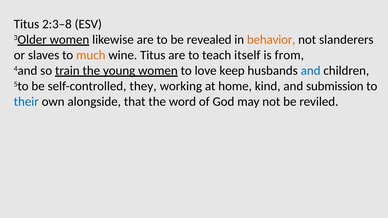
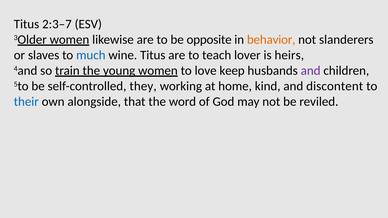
2:3–8: 2:3–8 -> 2:3–7
revealed: revealed -> opposite
much colour: orange -> blue
itself: itself -> lover
from: from -> heirs
and at (311, 71) colour: blue -> purple
submission: submission -> discontent
